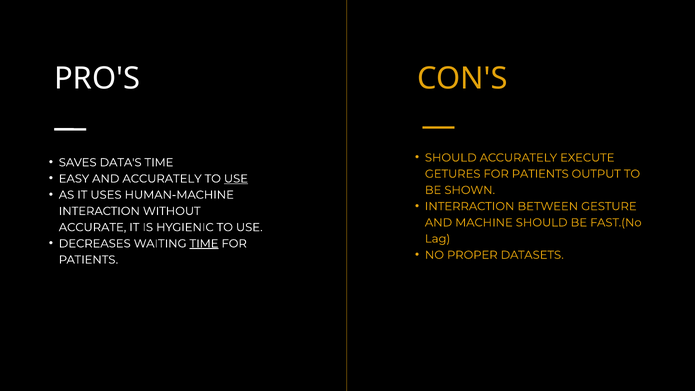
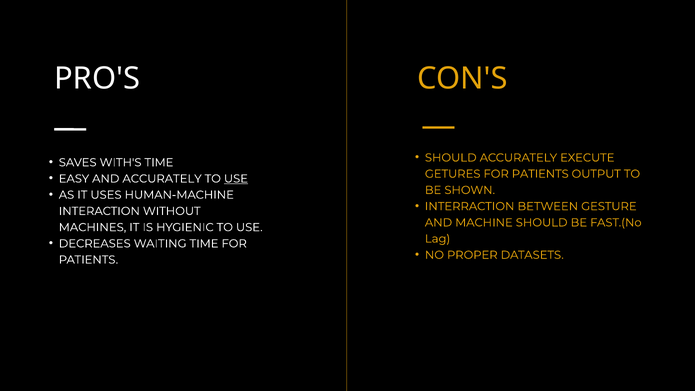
DATA'S: DATA'S -> WITH'S
ACCURATE: ACCURATE -> MACHINES
TIME at (204, 244) underline: present -> none
